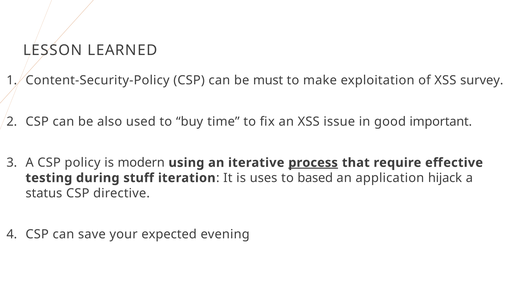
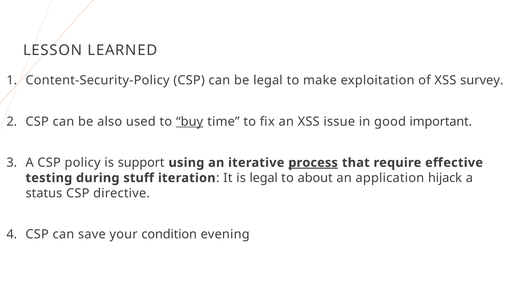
be must: must -> legal
buy underline: none -> present
modern: modern -> support
is uses: uses -> legal
based: based -> about
expected: expected -> condition
